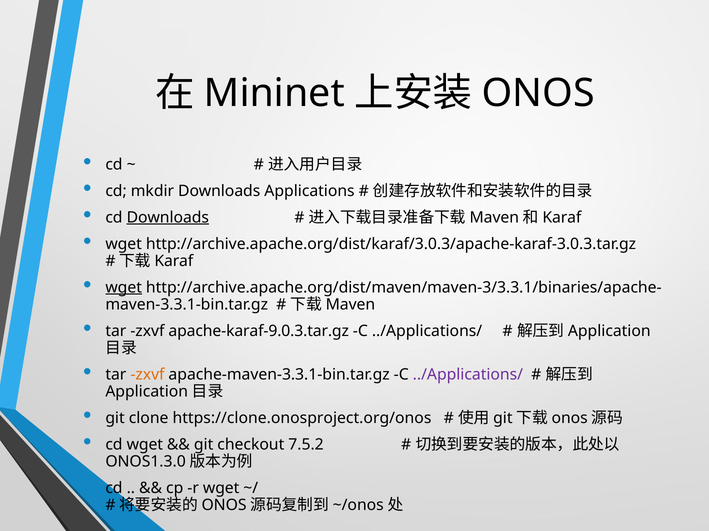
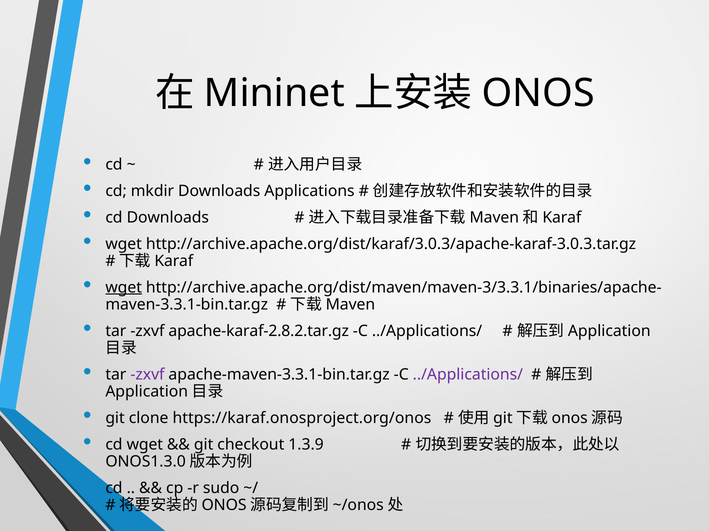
Downloads at (168, 218) underline: present -> none
apache-karaf-9.0.3.tar.gz: apache-karaf-9.0.3.tar.gz -> apache-karaf-2.8.2.tar.gz
zxvf at (147, 375) colour: orange -> purple
https://clone.onosproject.org/onos: https://clone.onosproject.org/onos -> https://karaf.onosproject.org/onos
7.5.2: 7.5.2 -> 1.3.9
r wget: wget -> sudo
